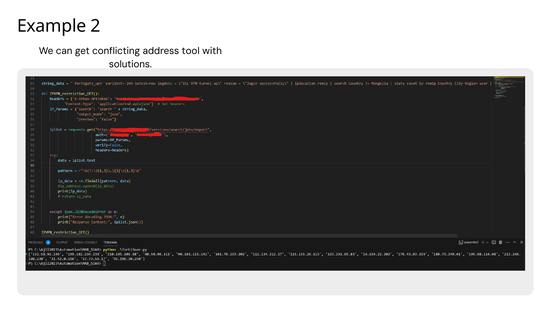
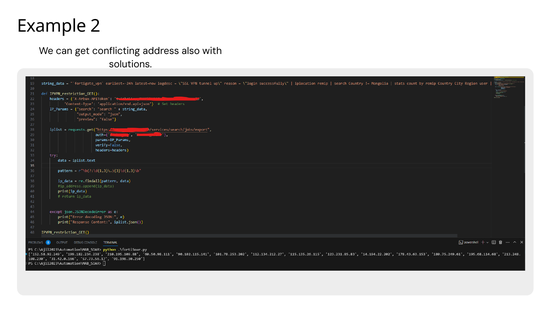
tool: tool -> also
